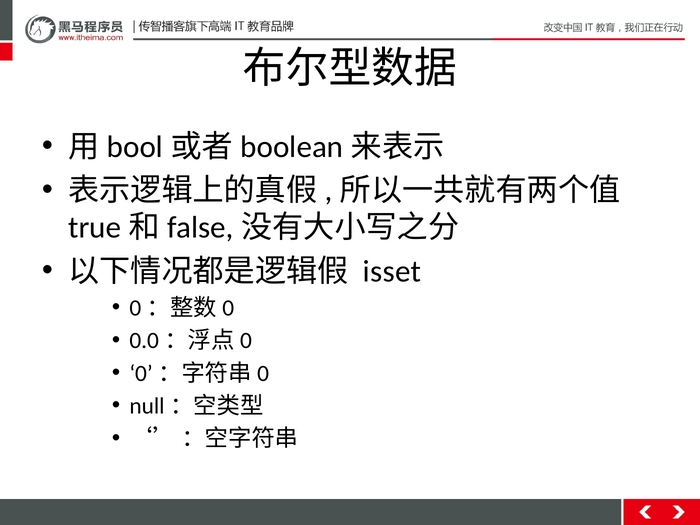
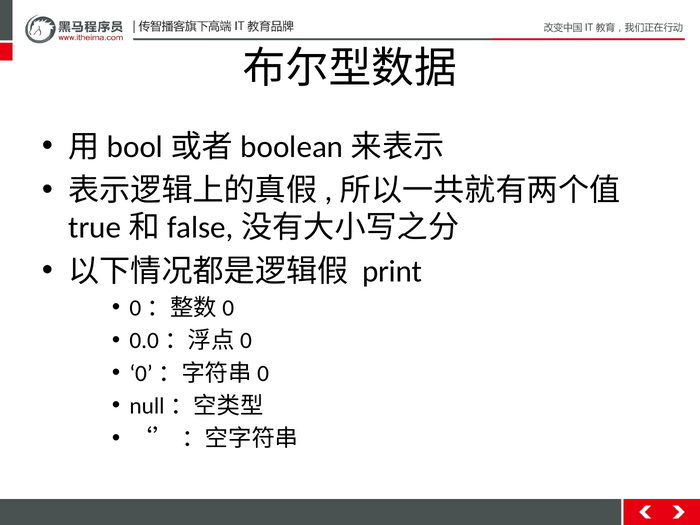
isset: isset -> print
